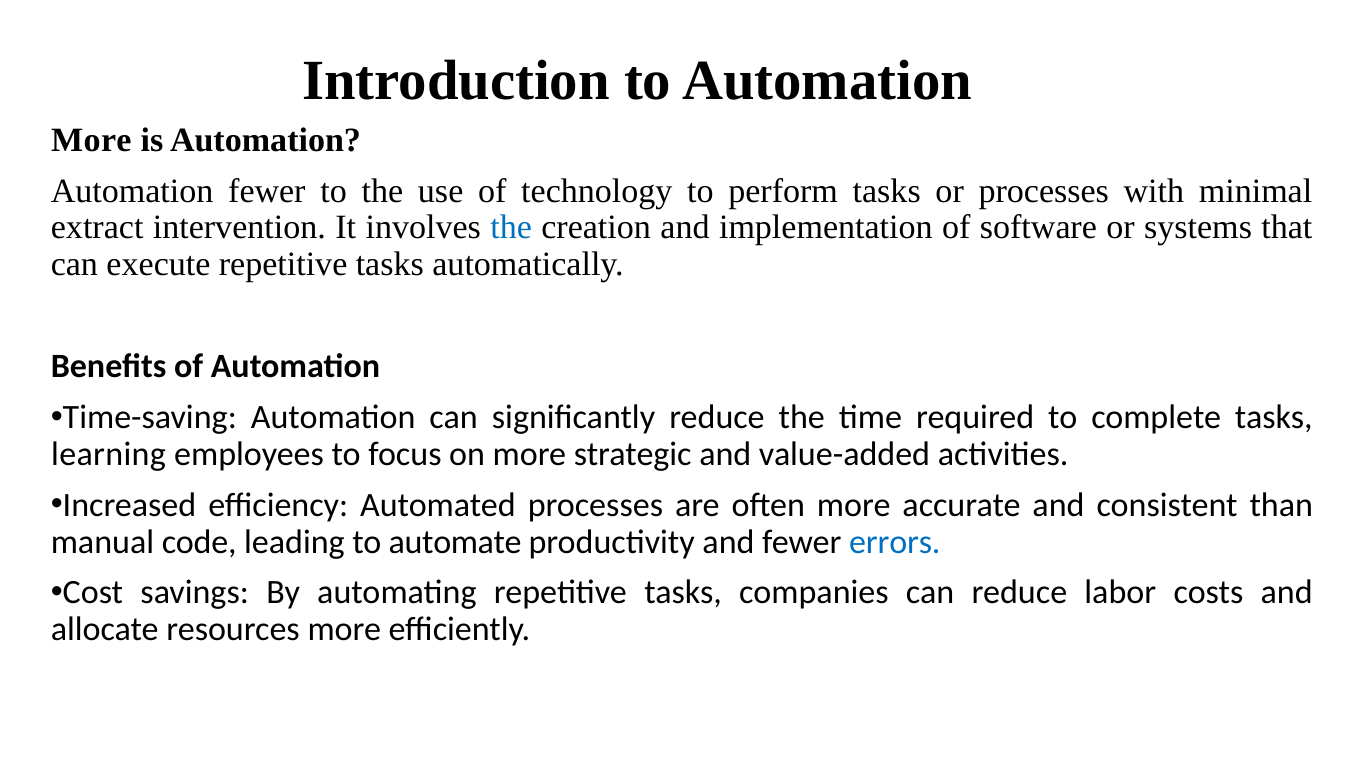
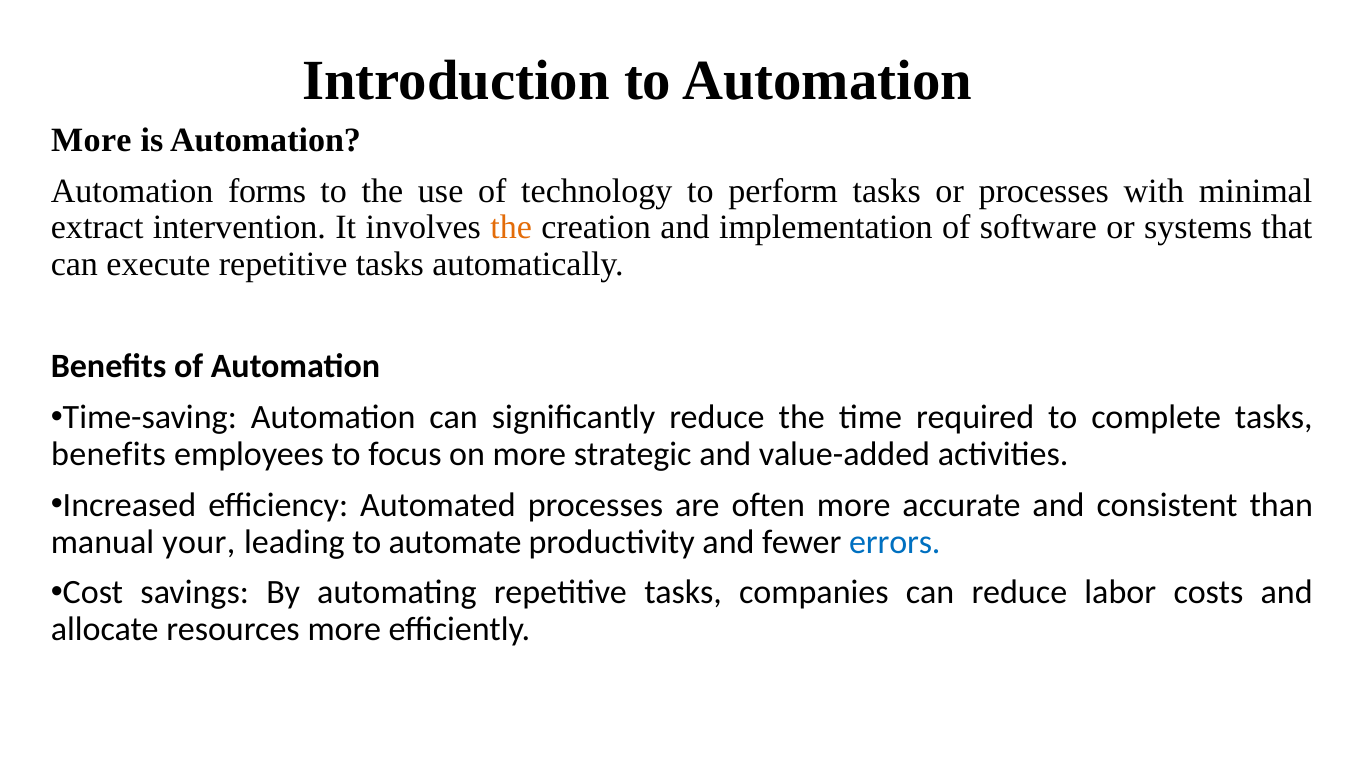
Automation fewer: fewer -> forms
the at (511, 228) colour: blue -> orange
learning at (109, 454): learning -> benefits
code: code -> your
